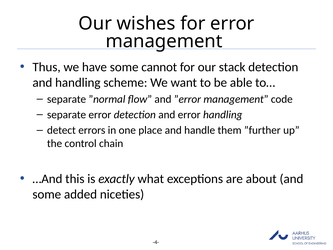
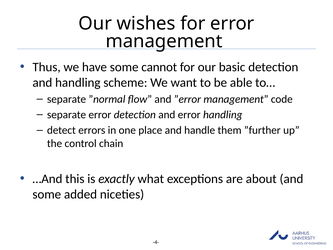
stack: stack -> basic
